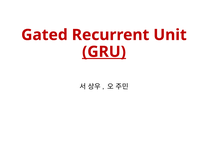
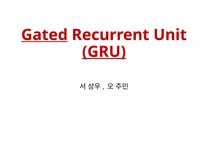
Gated underline: none -> present
